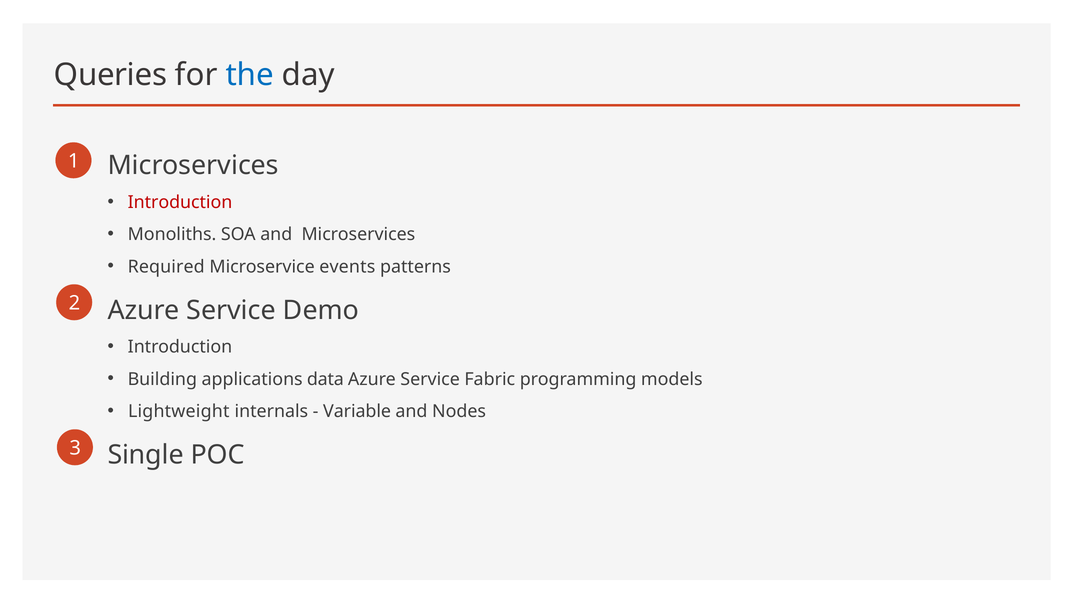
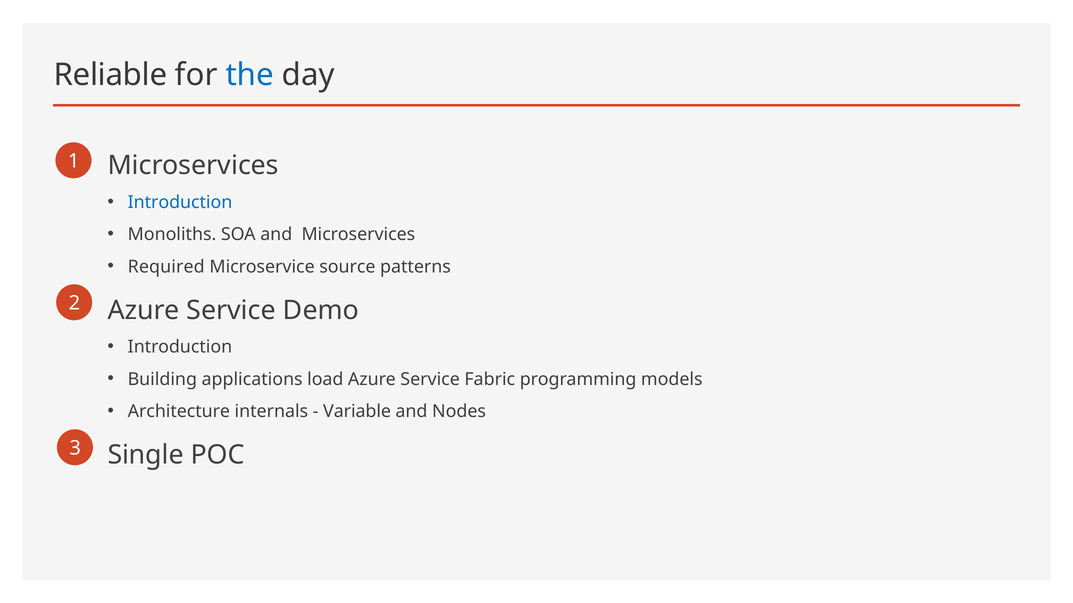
Queries: Queries -> Reliable
Introduction at (180, 203) colour: red -> blue
events: events -> source
data: data -> load
Lightweight: Lightweight -> Architecture
